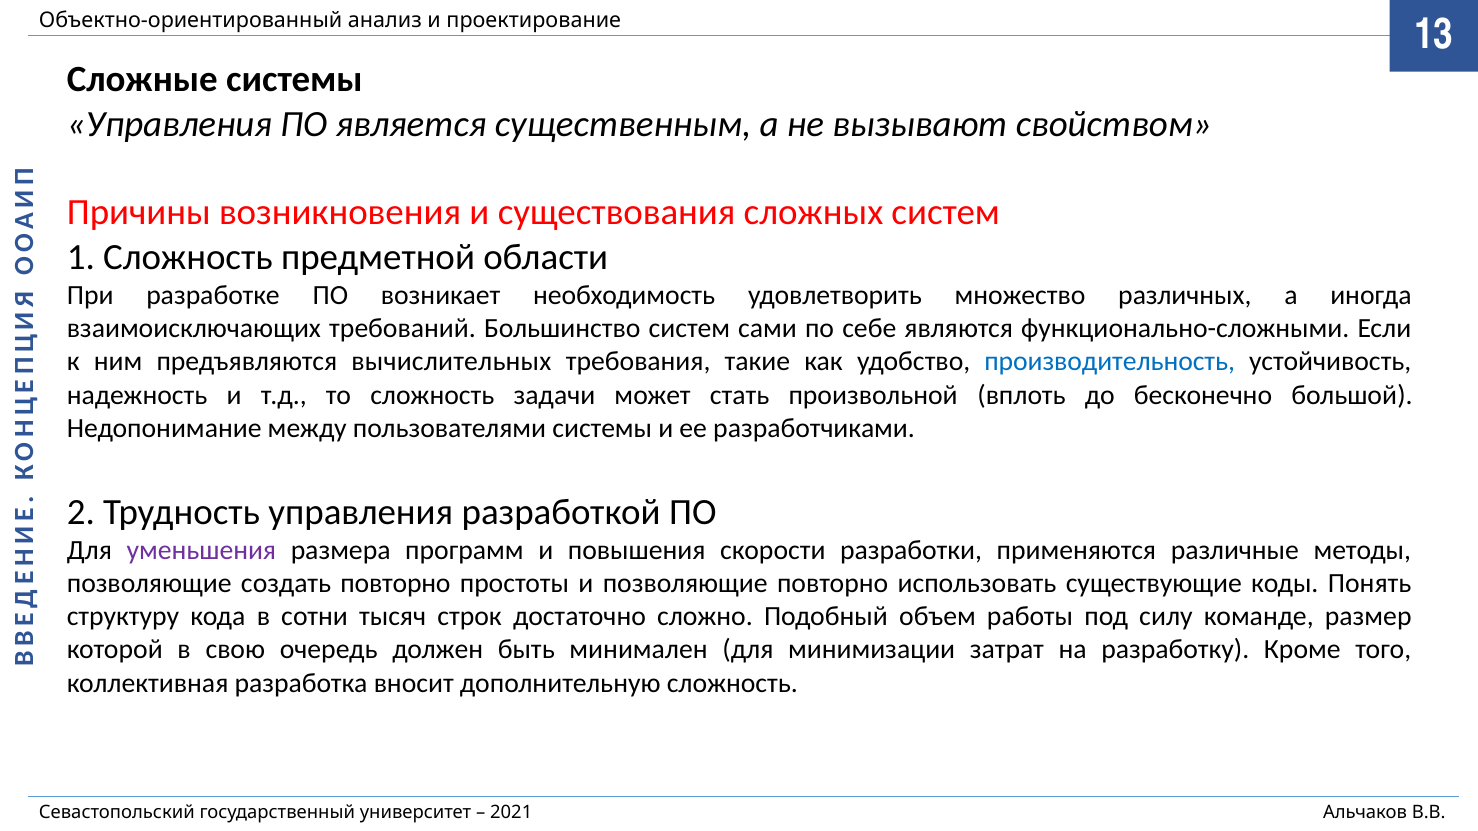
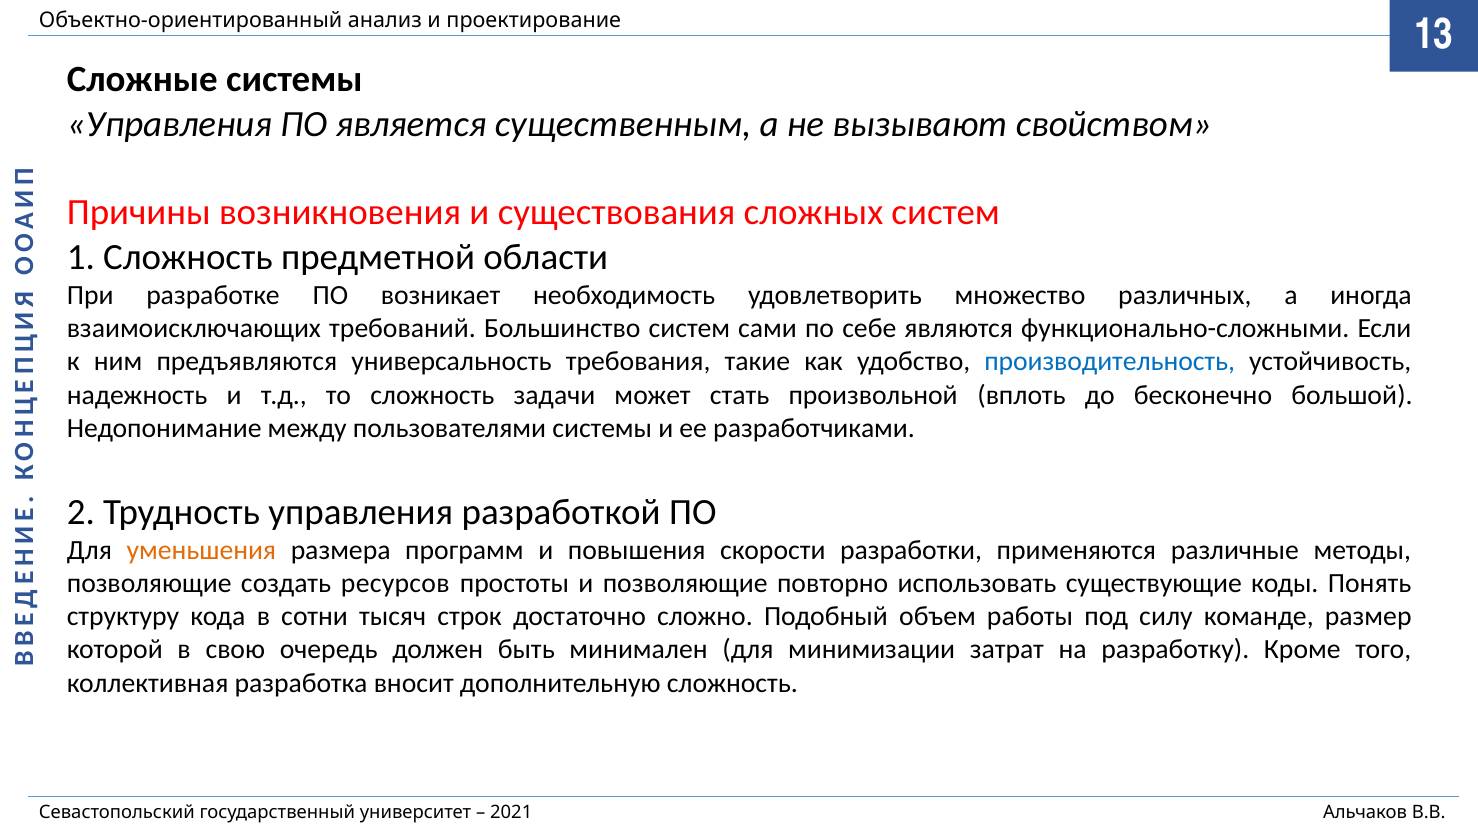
вычислительных: вычислительных -> универсальность
уменьшения colour: purple -> orange
создать повторно: повторно -> ресурсов
